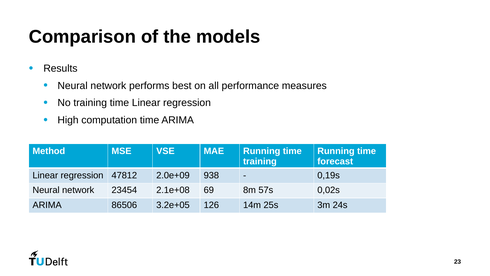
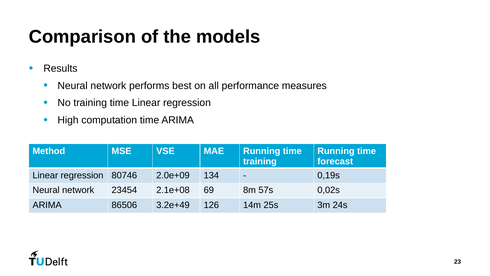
47812: 47812 -> 80746
938: 938 -> 134
3.2e+05: 3.2e+05 -> 3.2e+49
